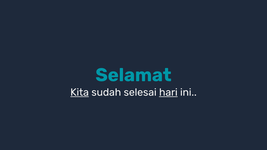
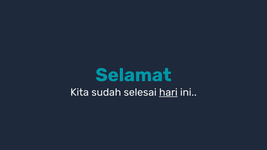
Kita underline: present -> none
